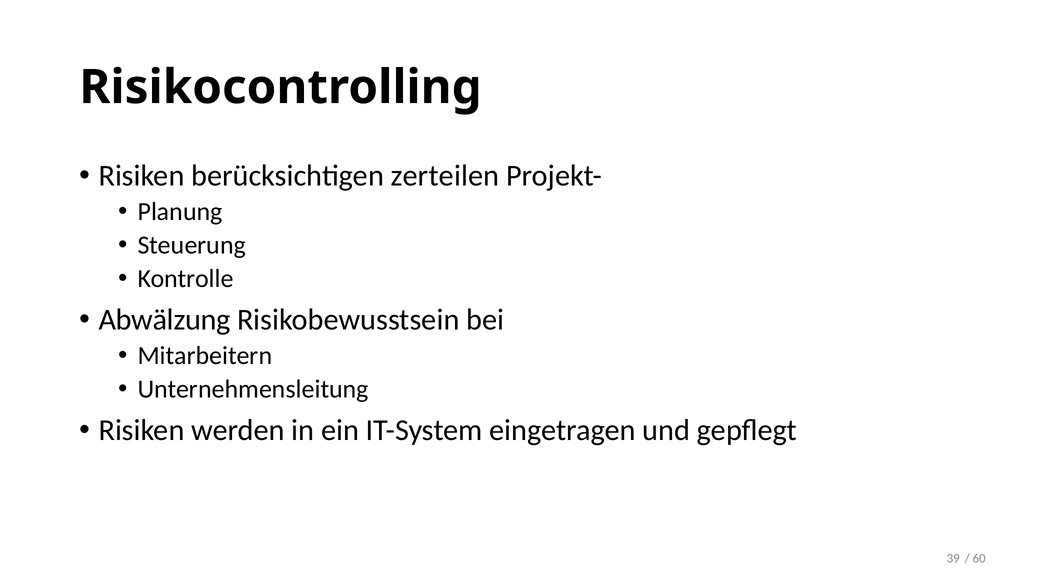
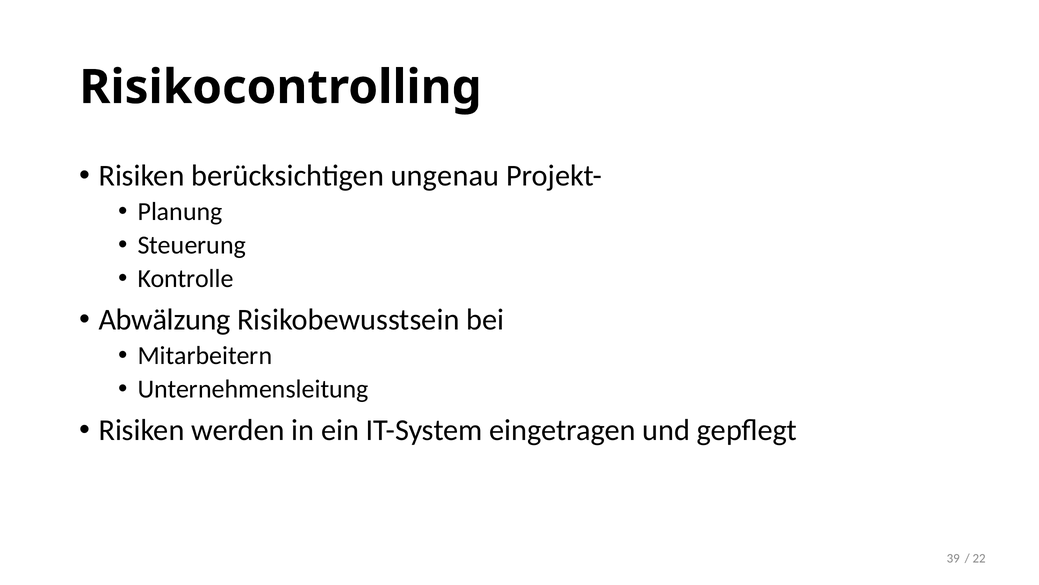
zerteilen: zerteilen -> ungenau
60: 60 -> 22
